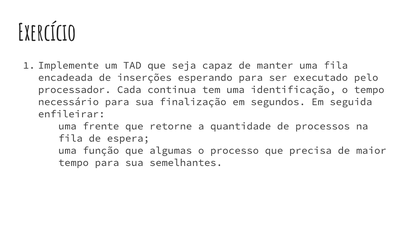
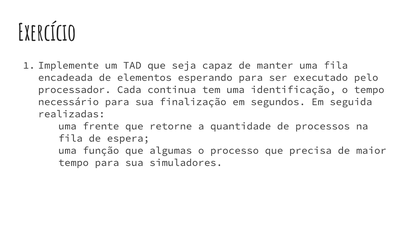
inserções: inserções -> elementos
enfileirar: enfileirar -> realizadas
semelhantes: semelhantes -> simuladores
